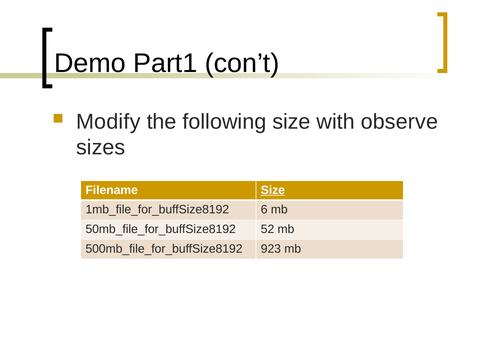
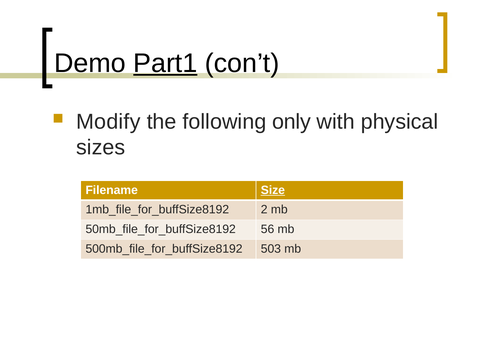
Part1 underline: none -> present
following size: size -> only
observe: observe -> physical
6: 6 -> 2
52: 52 -> 56
923: 923 -> 503
